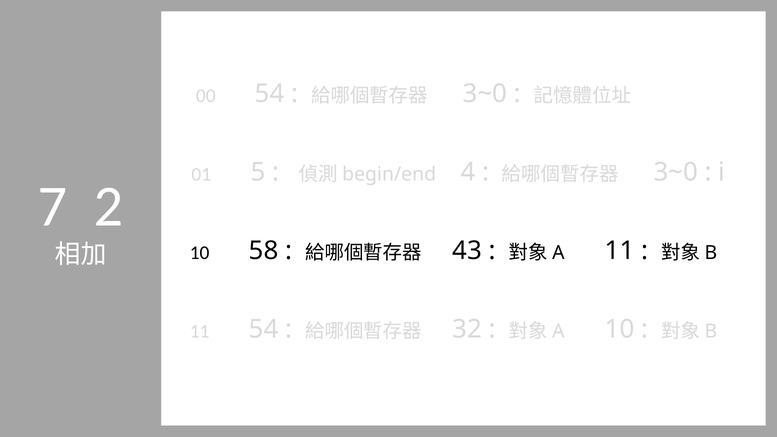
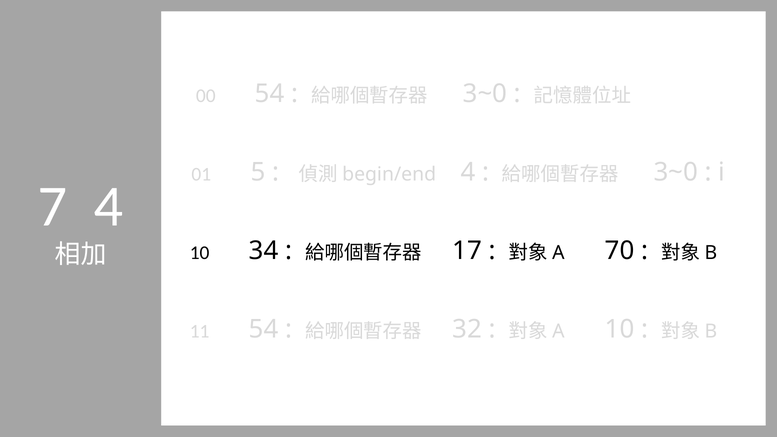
7 2: 2 -> 4
58: 58 -> 34
43: 43 -> 17
11 at (620, 251): 11 -> 70
